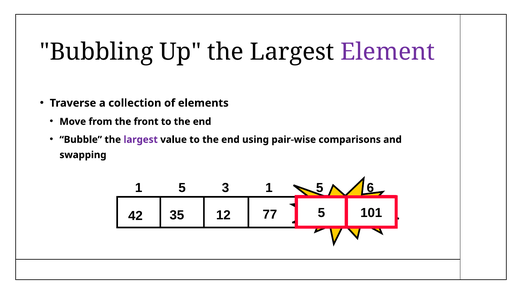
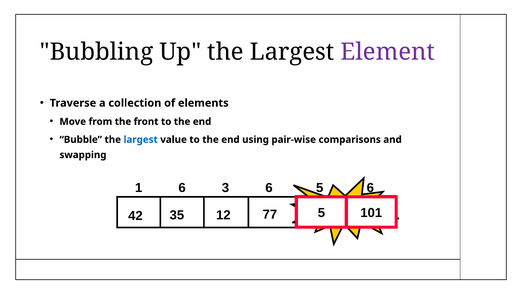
largest at (141, 139) colour: purple -> blue
5 at (182, 188): 5 -> 6
3 1: 1 -> 6
